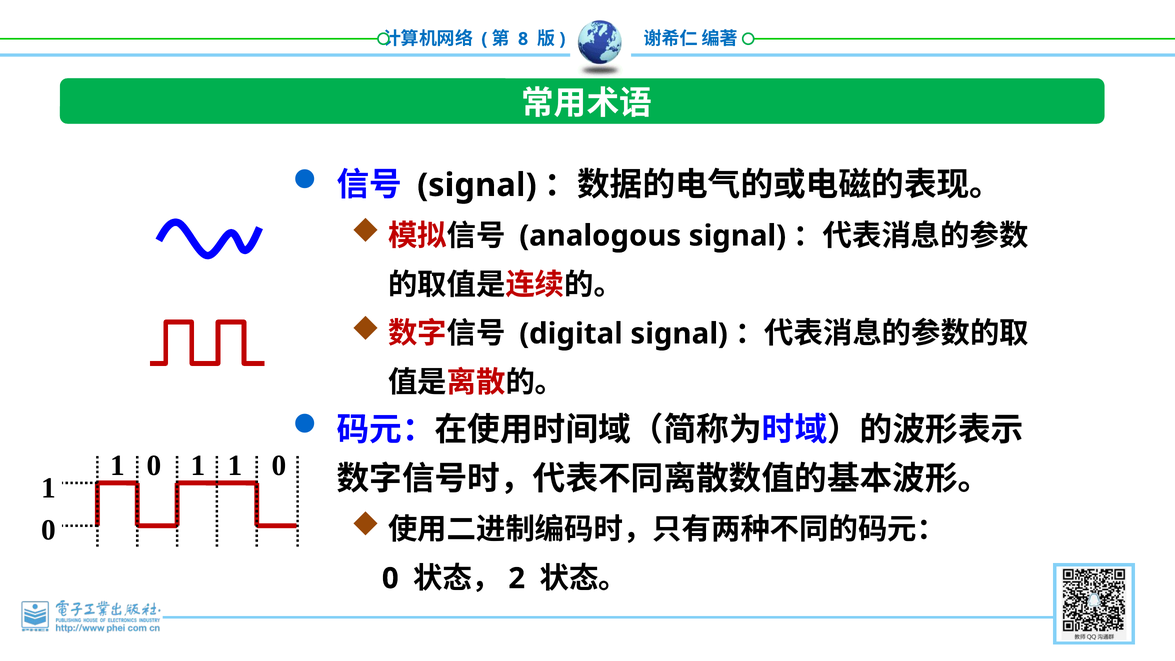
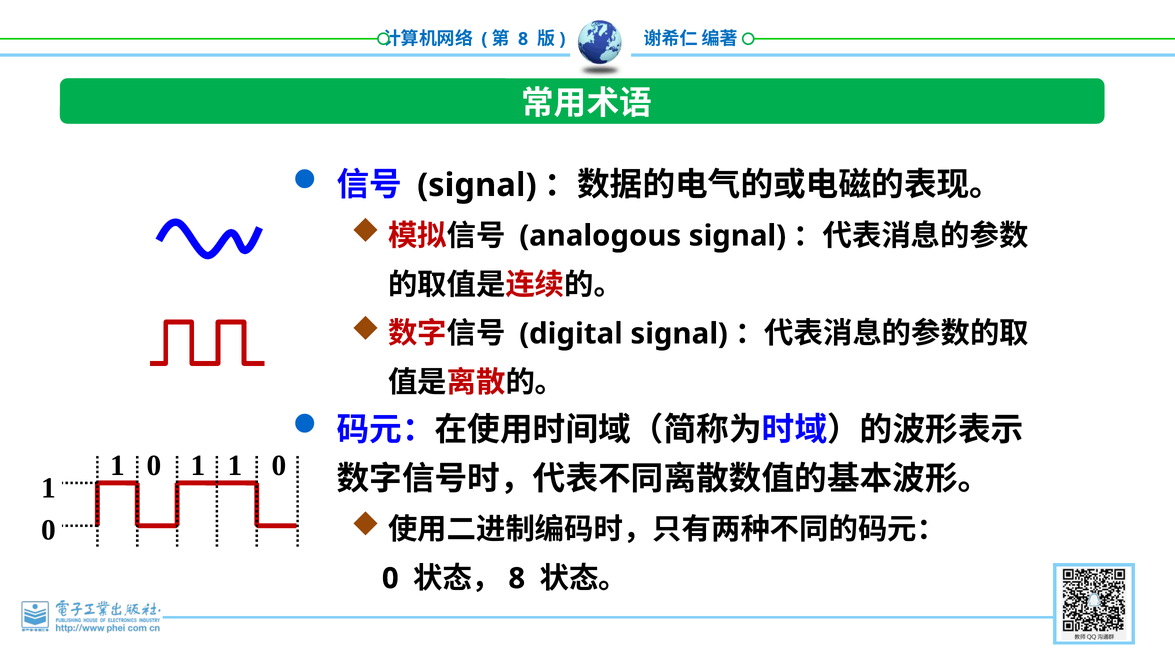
2 at (517, 578): 2 -> 8
